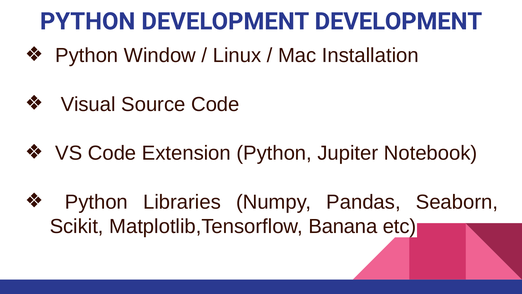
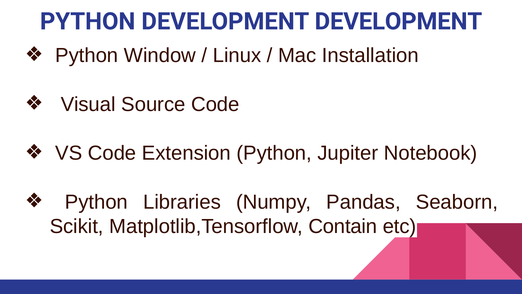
Banana: Banana -> Contain
